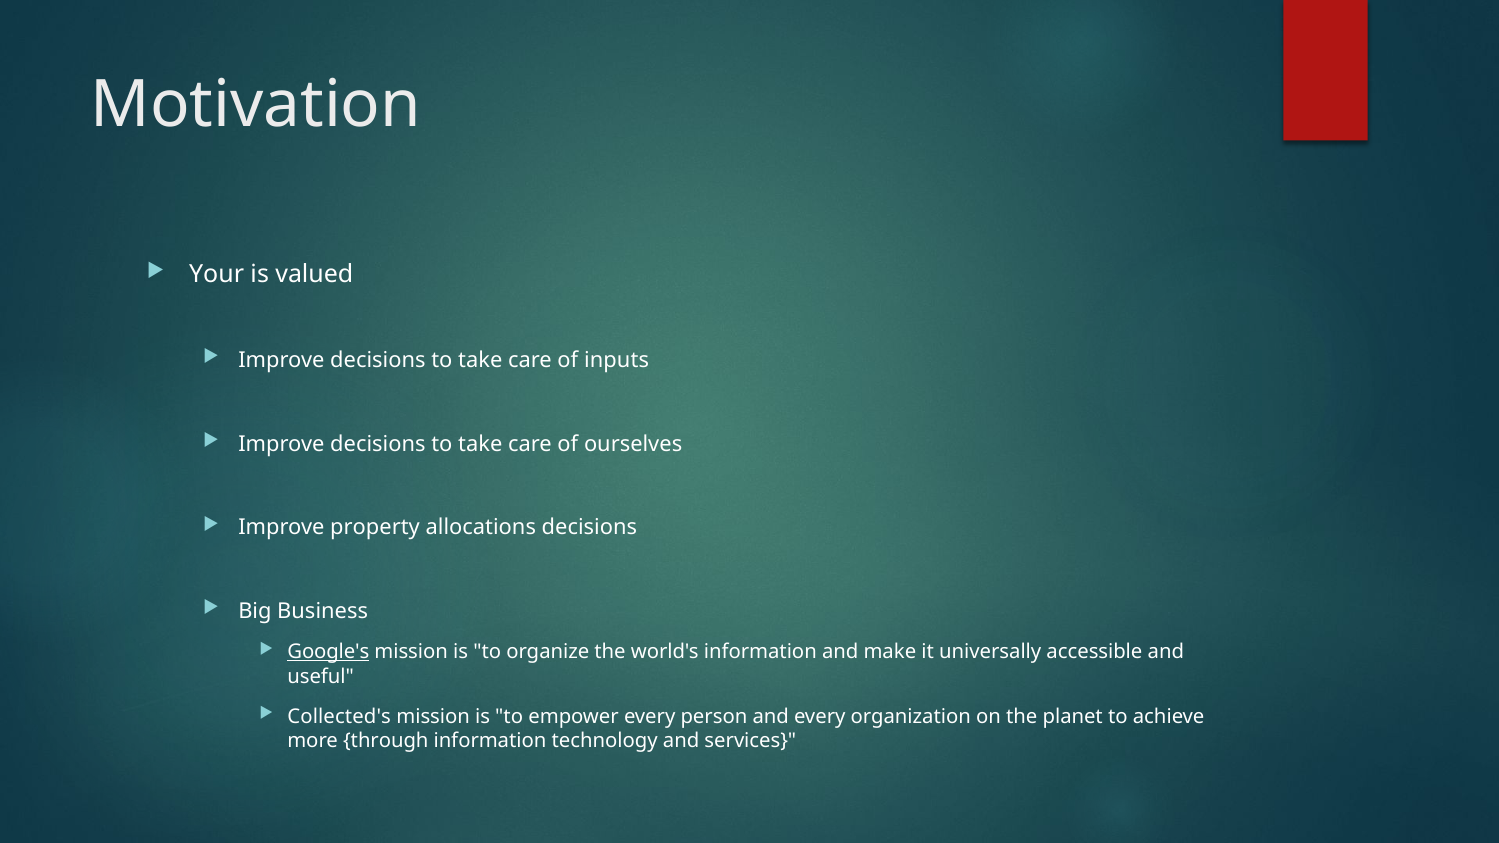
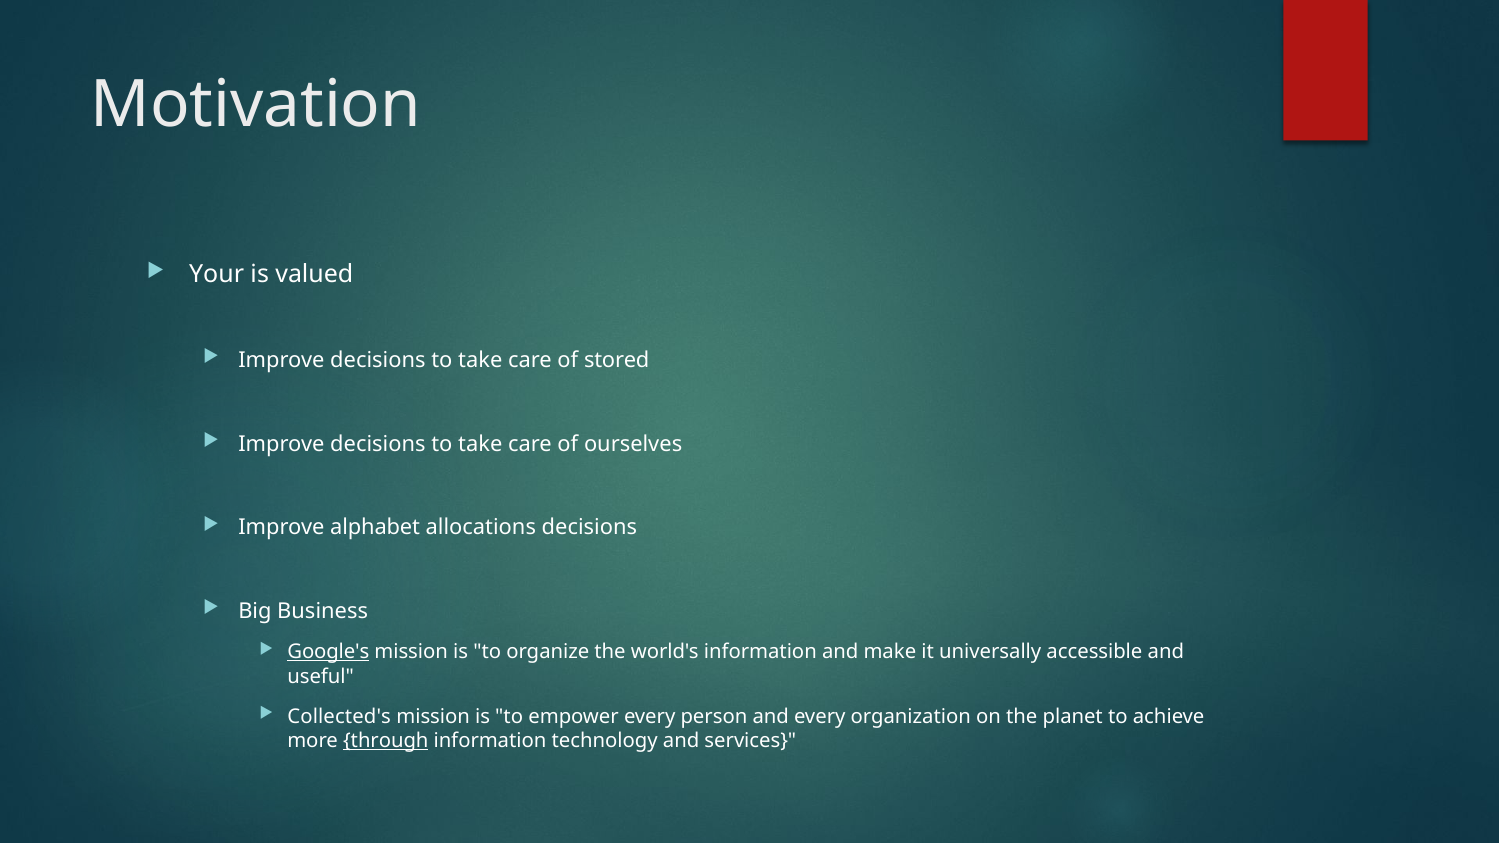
inputs: inputs -> stored
property: property -> alphabet
through underline: none -> present
